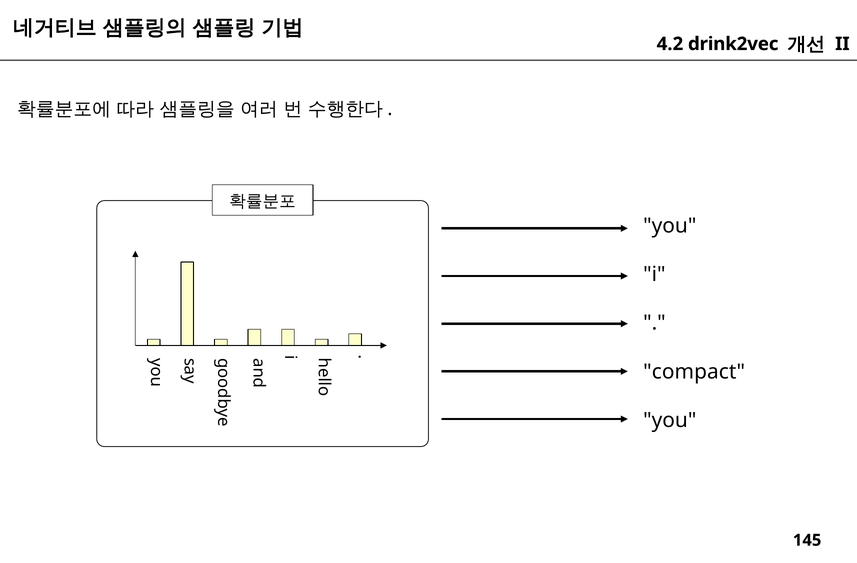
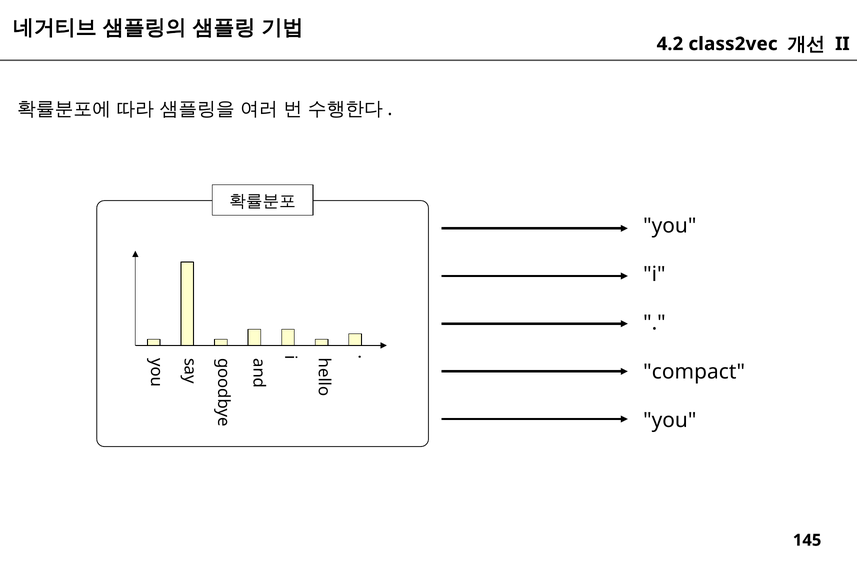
drink2vec: drink2vec -> class2vec
